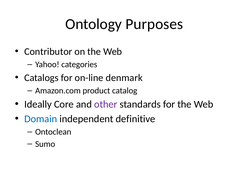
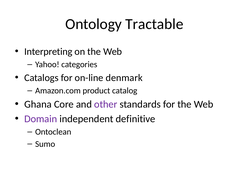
Purposes: Purposes -> Tractable
Contributor: Contributor -> Interpreting
Ideally: Ideally -> Ghana
Domain colour: blue -> purple
